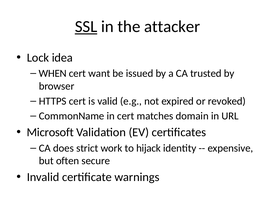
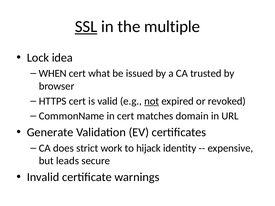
attacker: attacker -> multiple
want: want -> what
not underline: none -> present
Microsoft: Microsoft -> Generate
often: often -> leads
